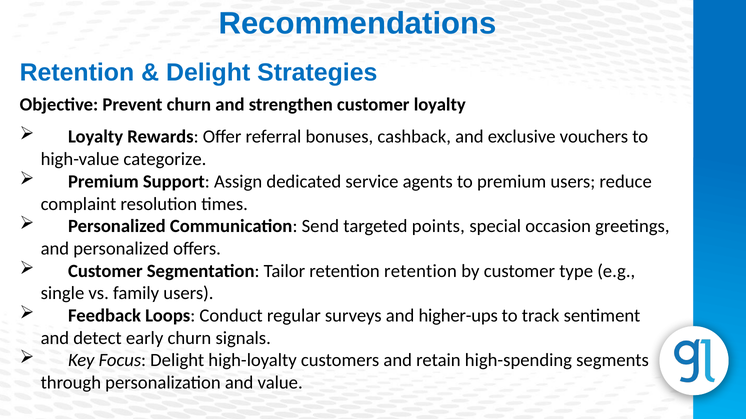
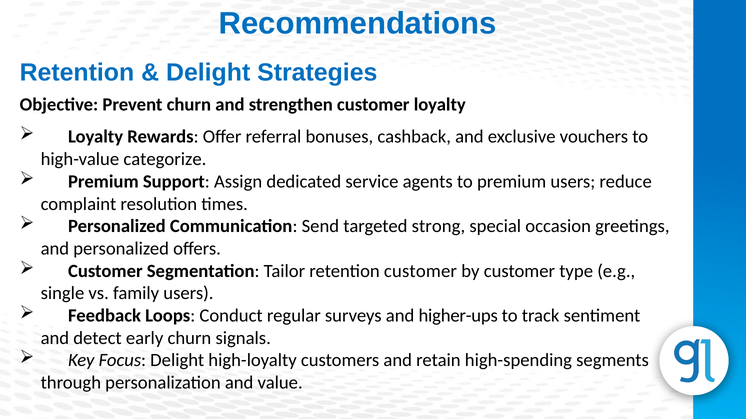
points: points -> strong
retention retention: retention -> customer
